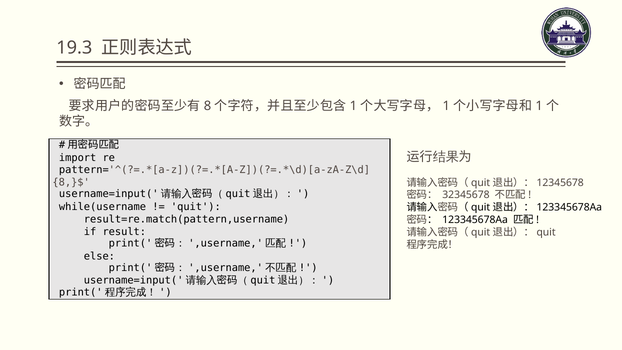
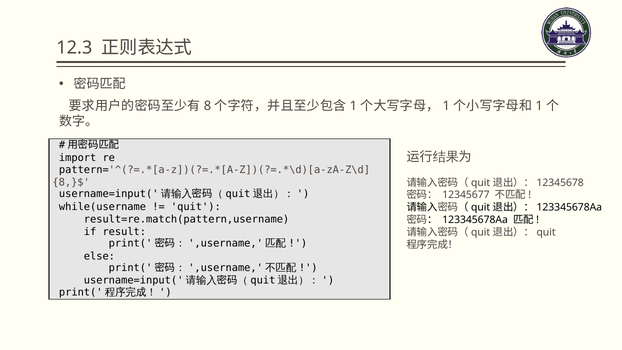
19.3: 19.3 -> 12.3
32345678: 32345678 -> 12345677
